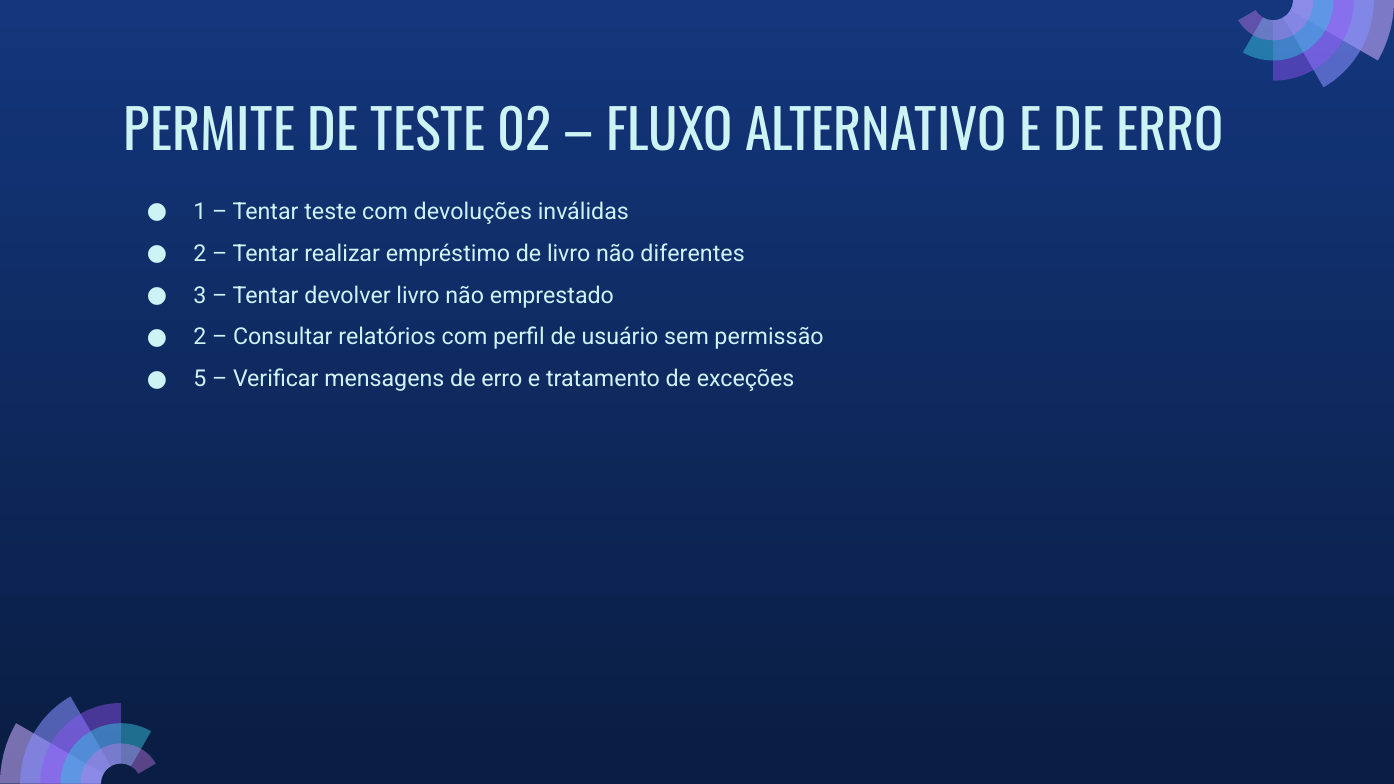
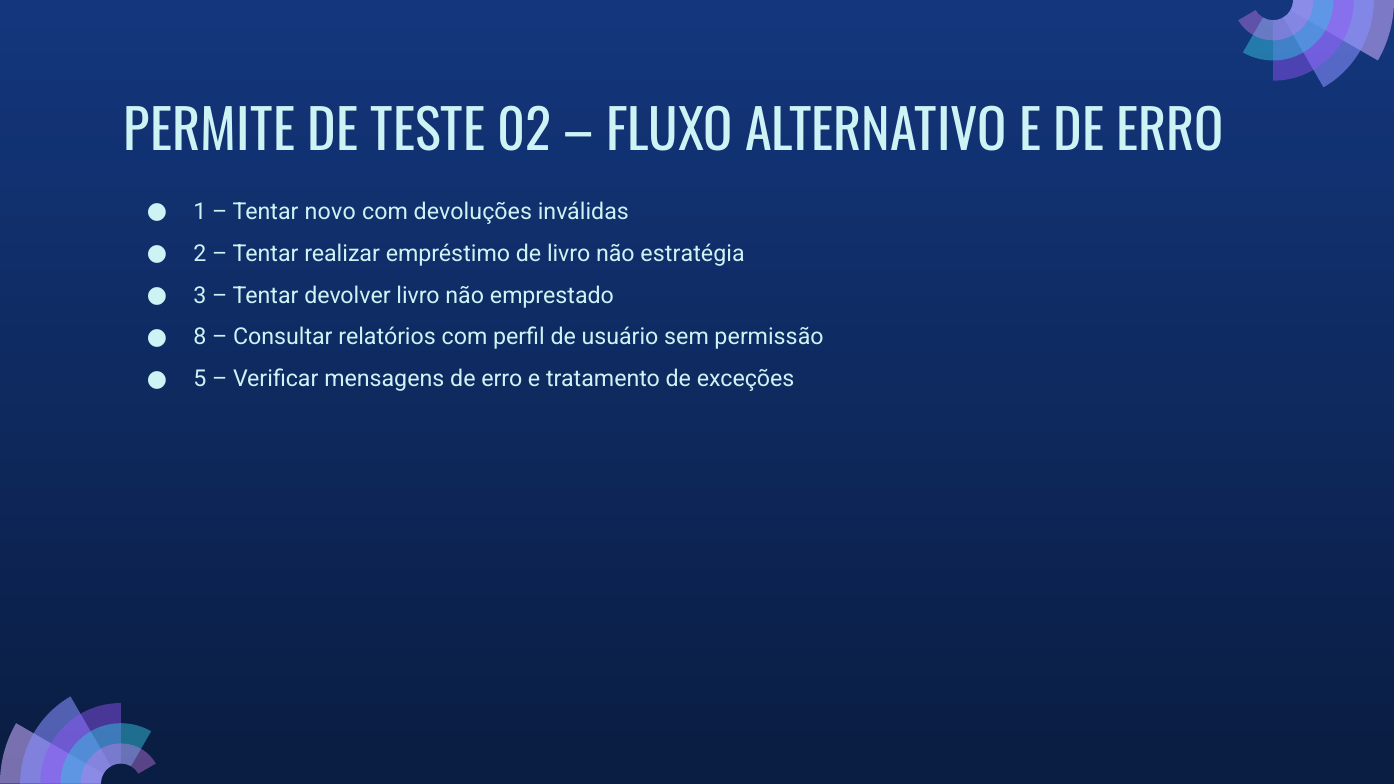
Tentar teste: teste -> novo
diferentes: diferentes -> estratégia
2 at (200, 337): 2 -> 8
